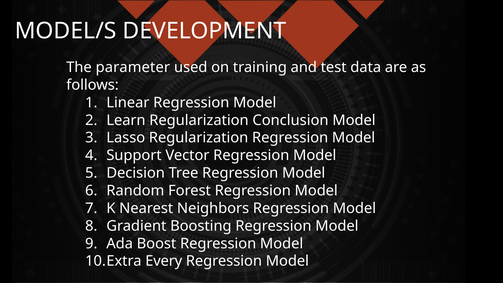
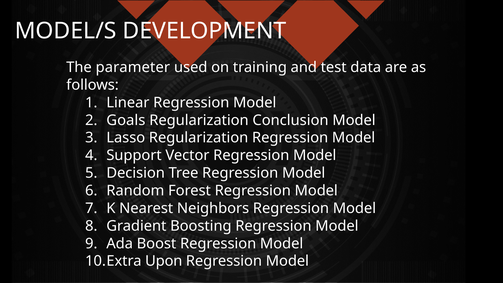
Learn: Learn -> Goals
Every: Every -> Upon
